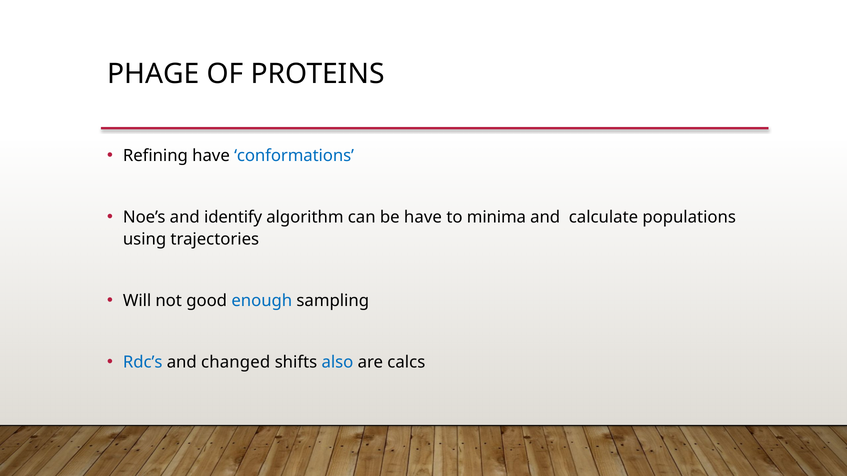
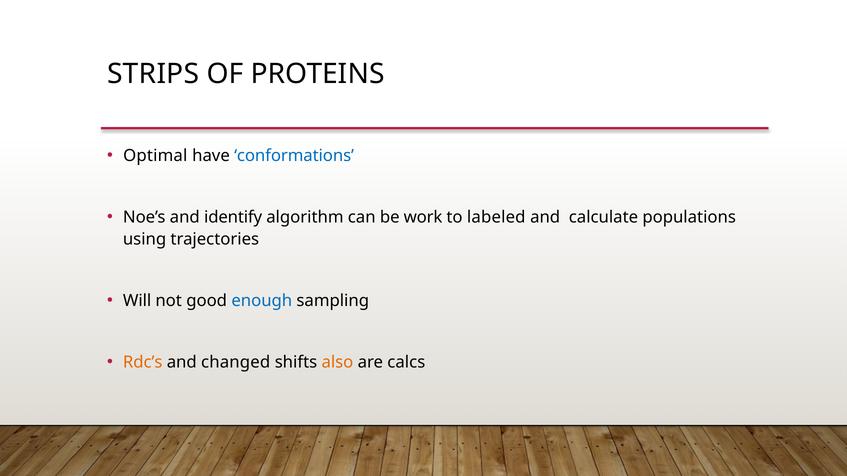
PHAGE: PHAGE -> STRIPS
Refining: Refining -> Optimal
be have: have -> work
minima: minima -> labeled
Rdc’s colour: blue -> orange
also colour: blue -> orange
